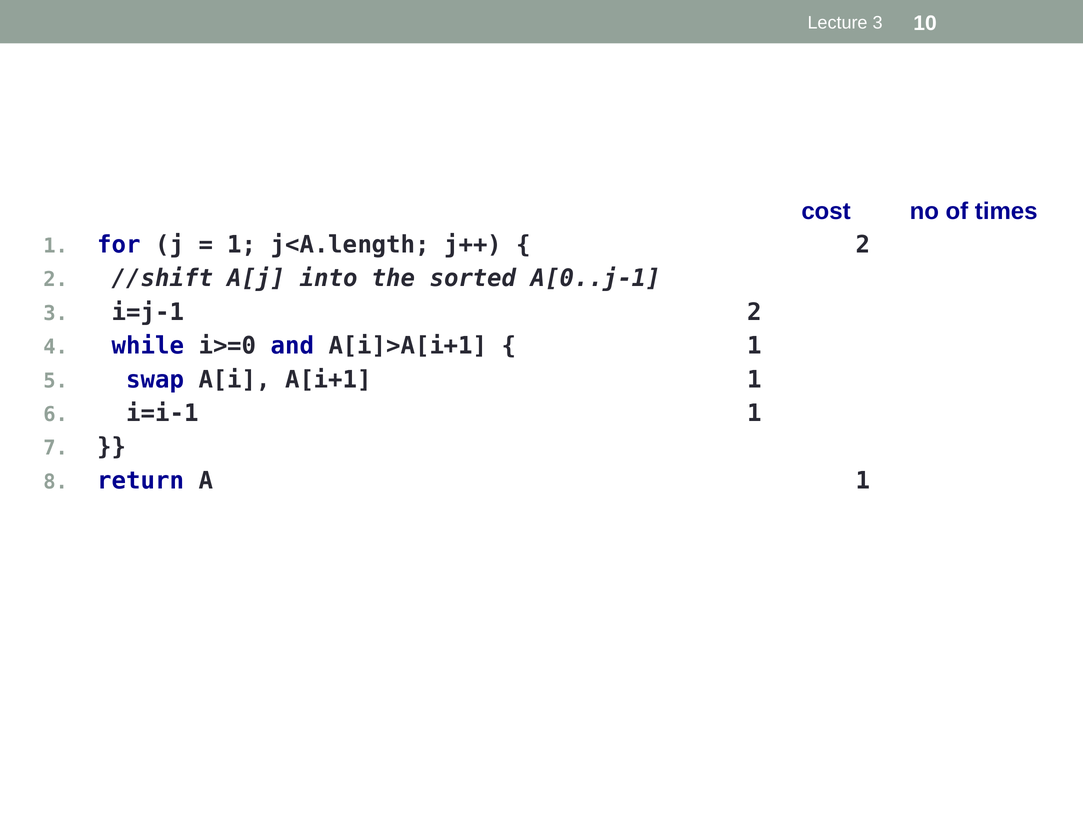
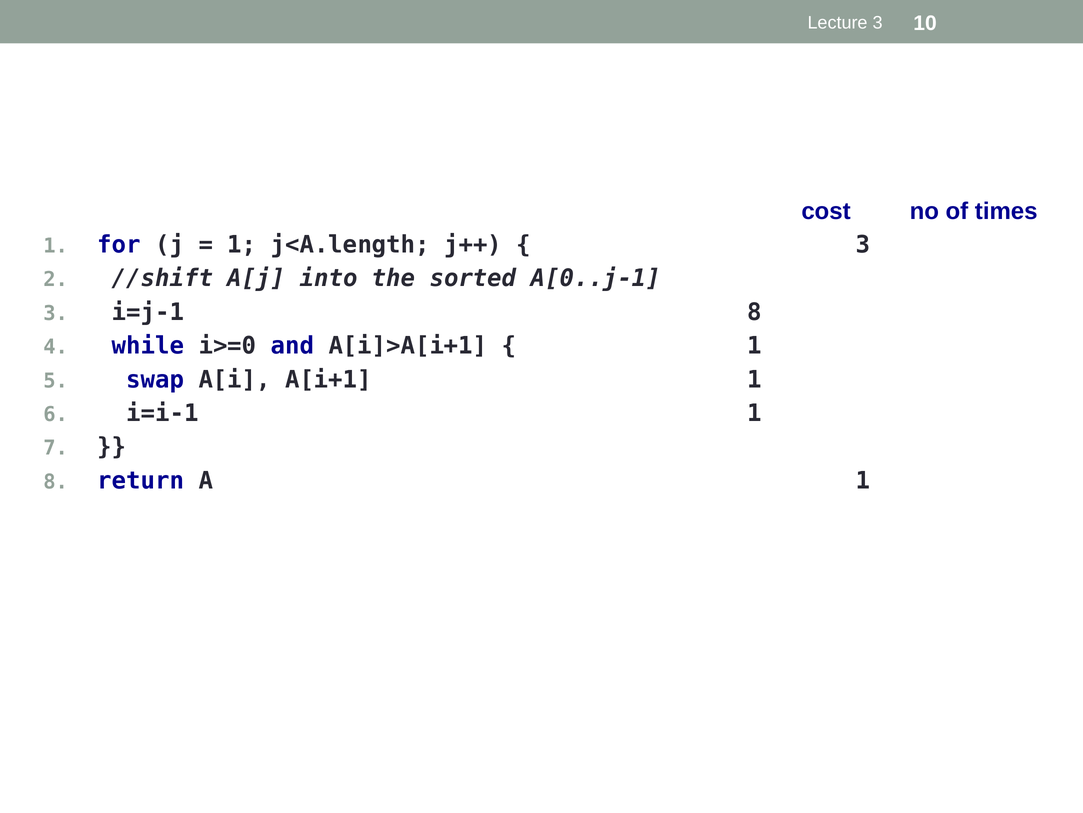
2 at (863, 245): 2 -> 3
i=j-1 2: 2 -> 8
